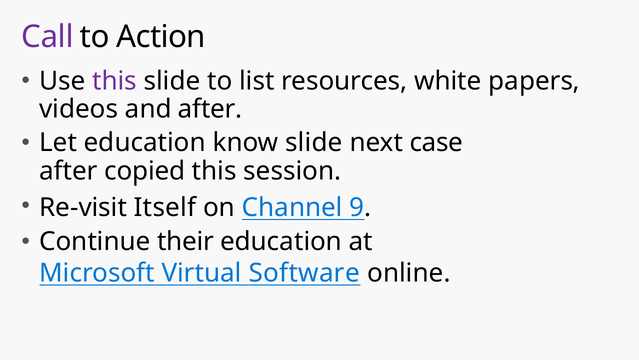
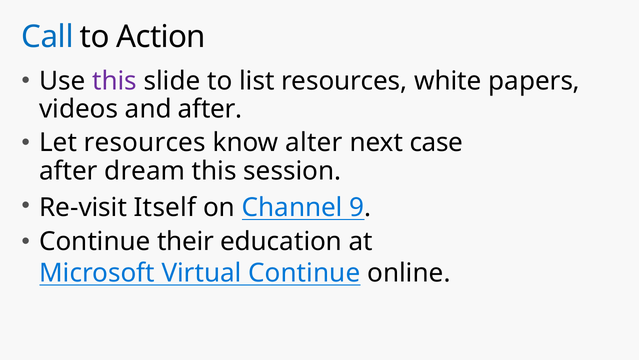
Call colour: purple -> blue
Let education: education -> resources
know slide: slide -> alter
copied: copied -> dream
Virtual Software: Software -> Continue
